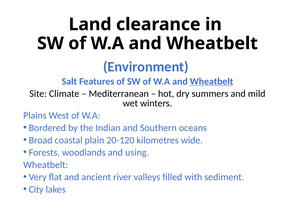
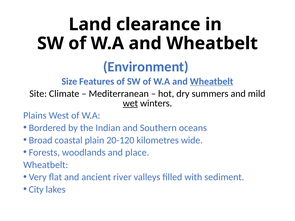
Salt: Salt -> Size
wet underline: none -> present
using: using -> place
